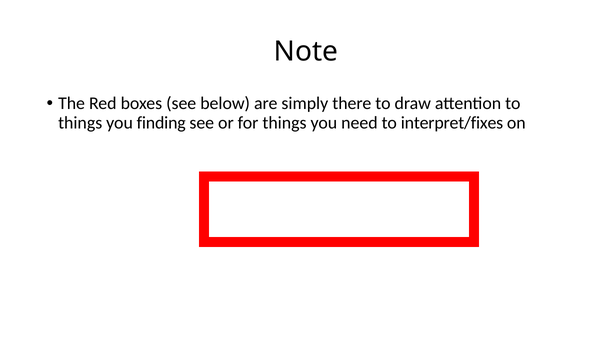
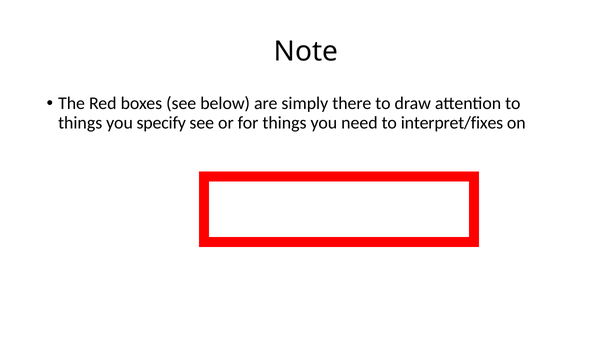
finding: finding -> specify
